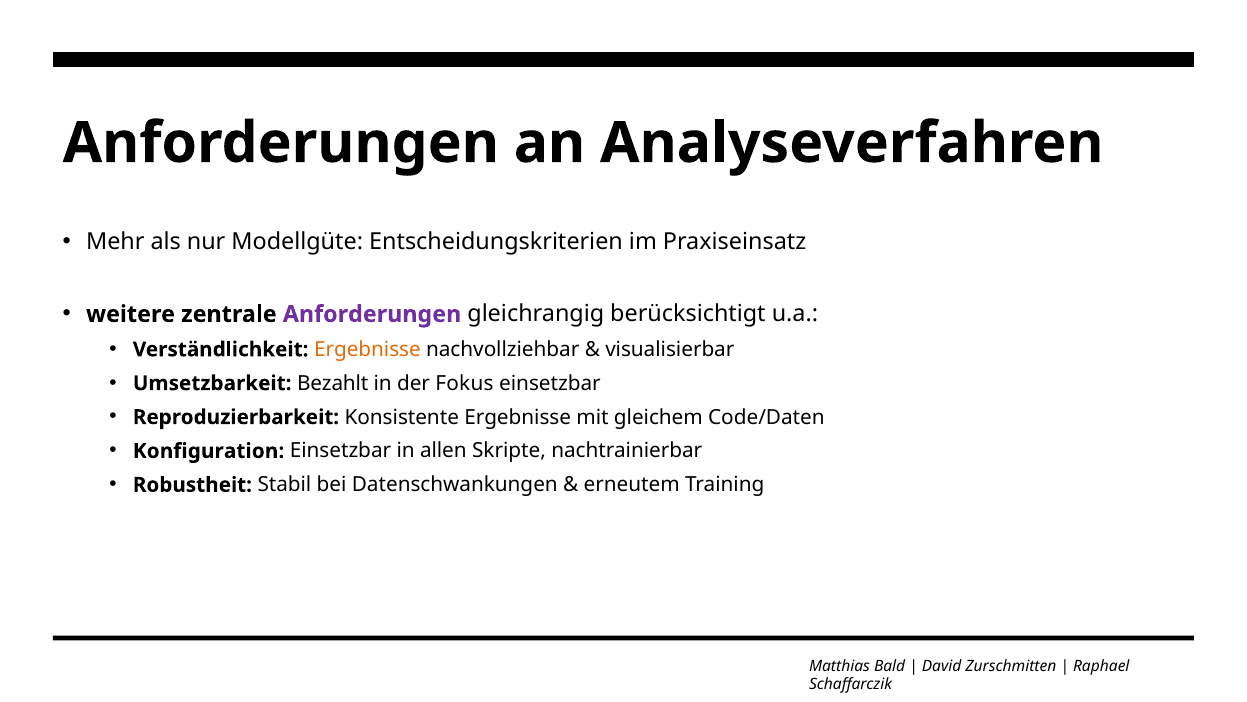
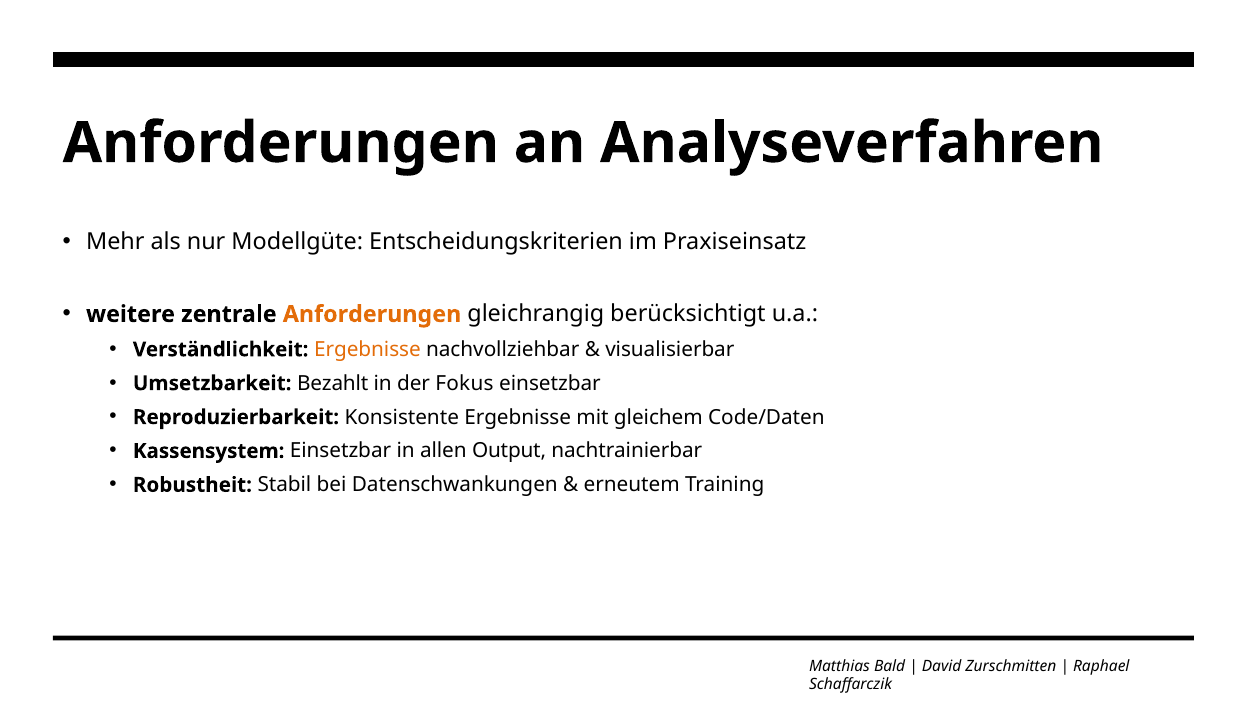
Anforderungen at (372, 314) colour: purple -> orange
Konfiguration: Konfiguration -> Kassensystem
Skripte: Skripte -> Output
